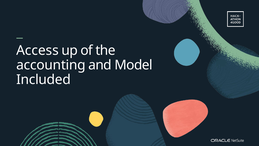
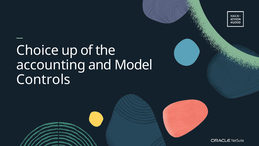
Access: Access -> Choice
Included: Included -> Controls
